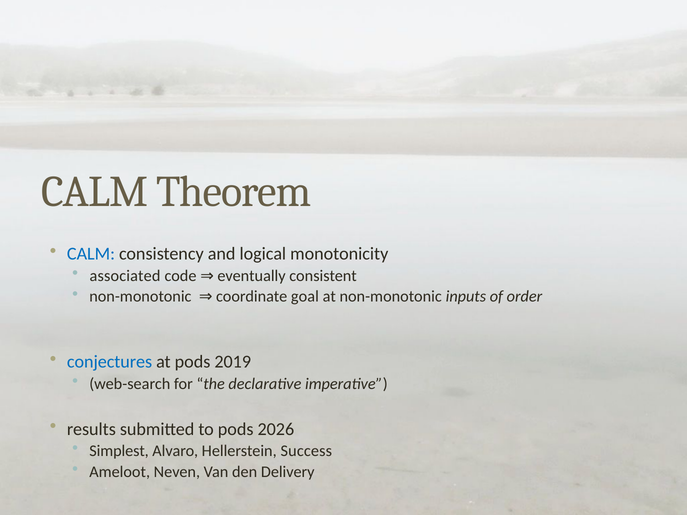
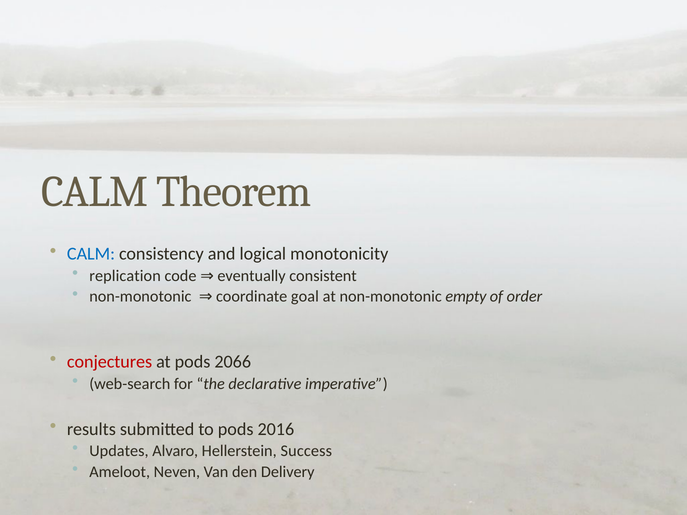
associated: associated -> replication
inputs: inputs -> empty
conjectures colour: blue -> red
2019: 2019 -> 2066
2026: 2026 -> 2016
Simplest: Simplest -> Updates
